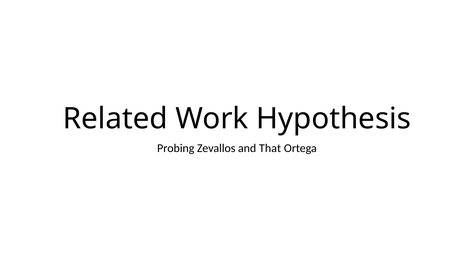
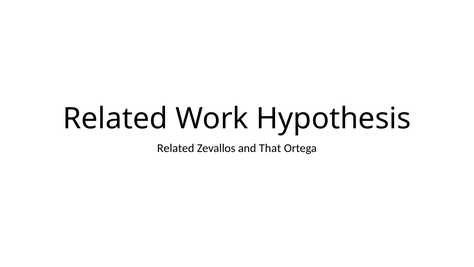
Probing at (176, 148): Probing -> Related
